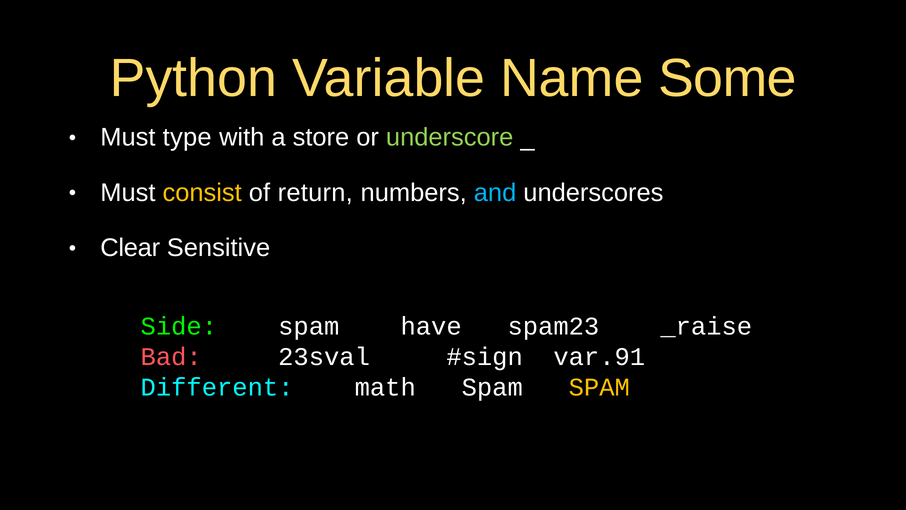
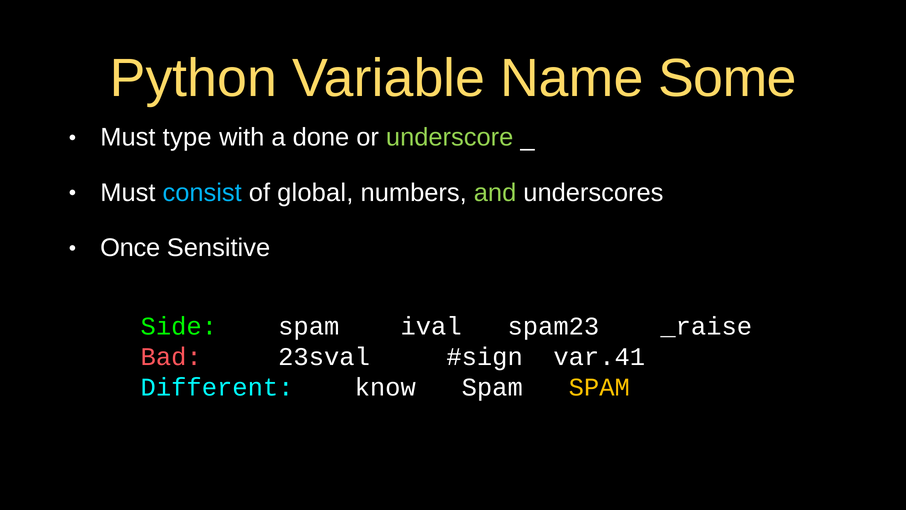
store: store -> done
consist colour: yellow -> light blue
return: return -> global
and colour: light blue -> light green
Clear: Clear -> Once
have: have -> ival
var.91: var.91 -> var.41
math: math -> know
